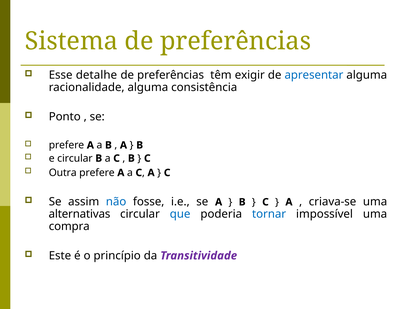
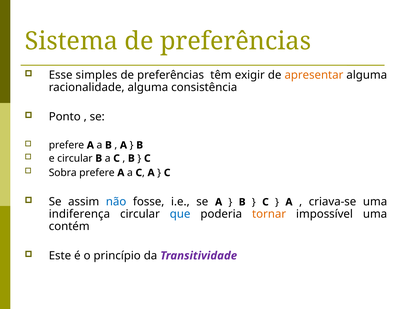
detalhe: detalhe -> simples
apresentar colour: blue -> orange
Outra: Outra -> Sobra
alternativas: alternativas -> indiferença
tornar colour: blue -> orange
compra: compra -> contém
